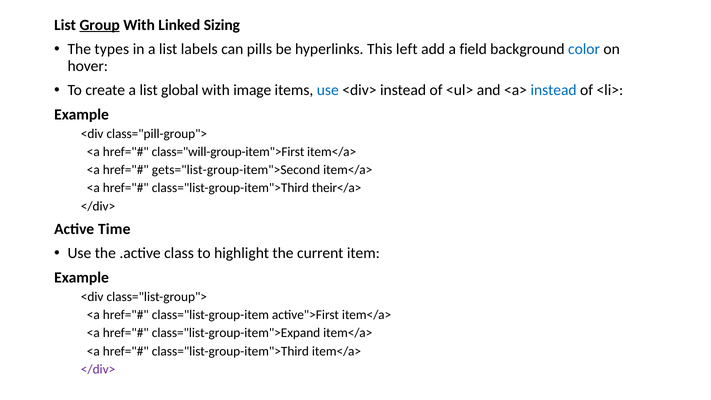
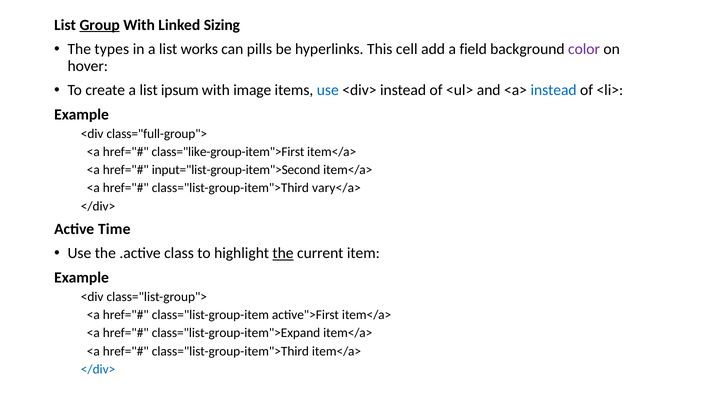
labels: labels -> works
left: left -> cell
color colour: blue -> purple
global: global -> ipsum
class="pill-group">: class="pill-group"> -> class="full-group">
class="will-group-item">First: class="will-group-item">First -> class="like-group-item">First
gets="list-group-item">Second: gets="list-group-item">Second -> input="list-group-item">Second
their</a>: their</a> -> vary</a>
the at (283, 253) underline: none -> present
</div> at (98, 369) colour: purple -> blue
